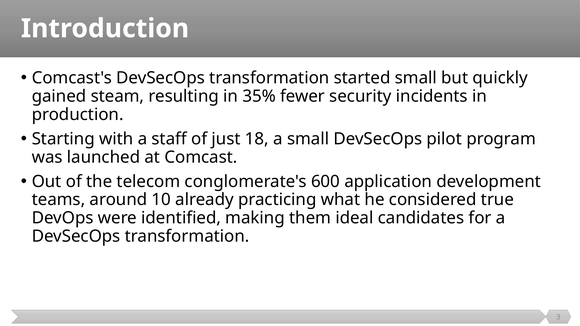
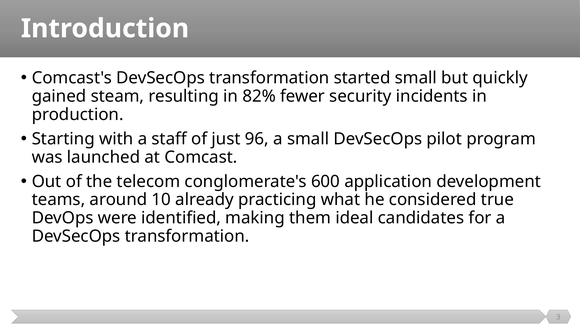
35%: 35% -> 82%
18: 18 -> 96
